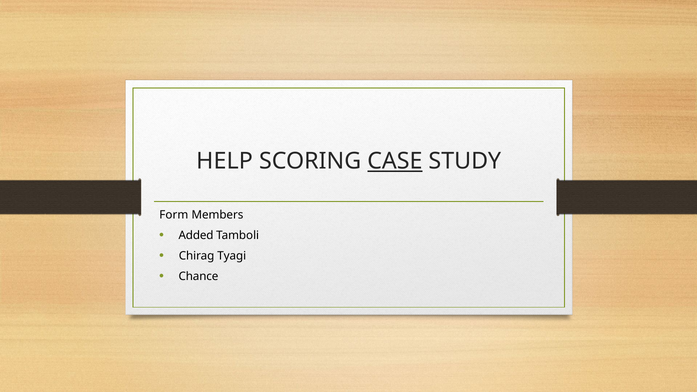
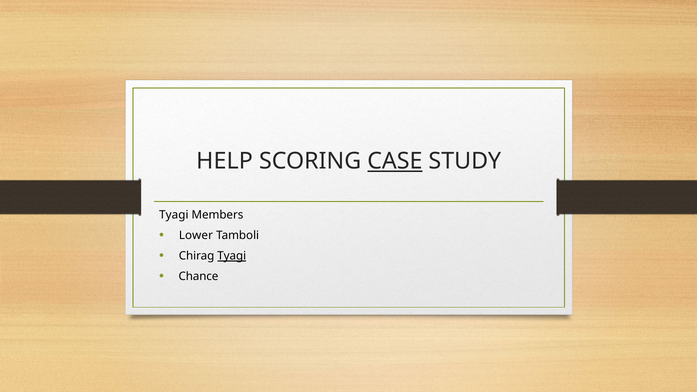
Form at (174, 215): Form -> Tyagi
Added: Added -> Lower
Tyagi at (232, 256) underline: none -> present
